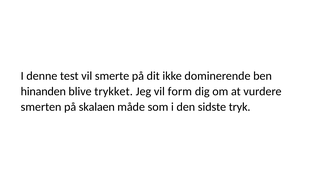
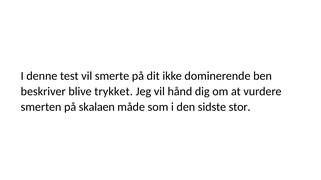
hinanden: hinanden -> beskriver
form: form -> hånd
tryk: tryk -> stor
